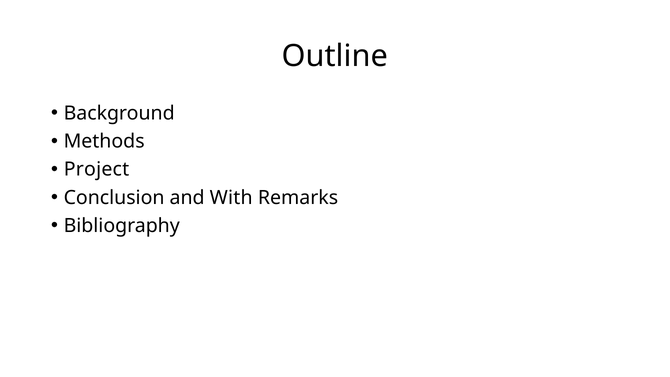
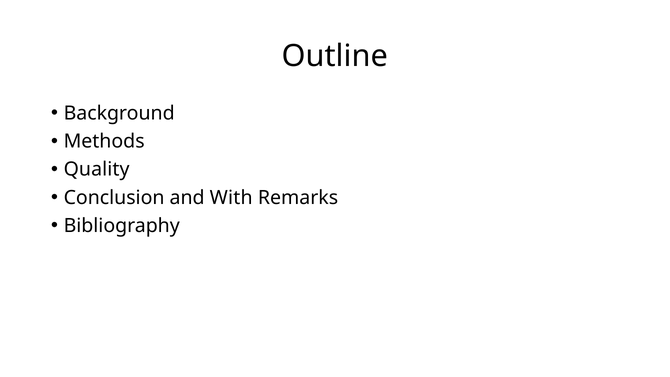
Project: Project -> Quality
